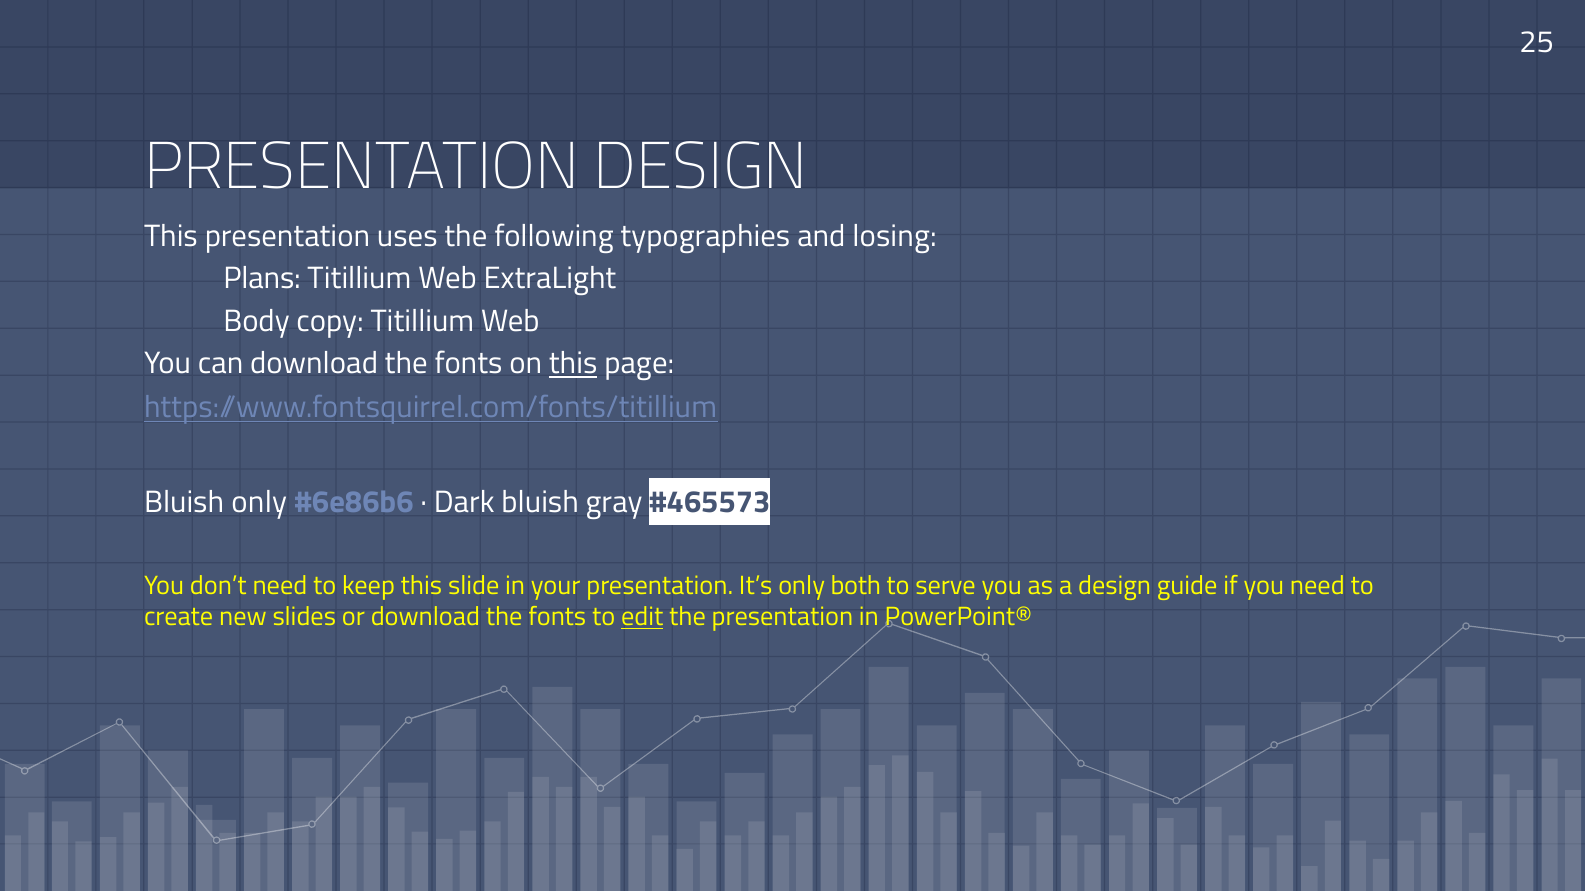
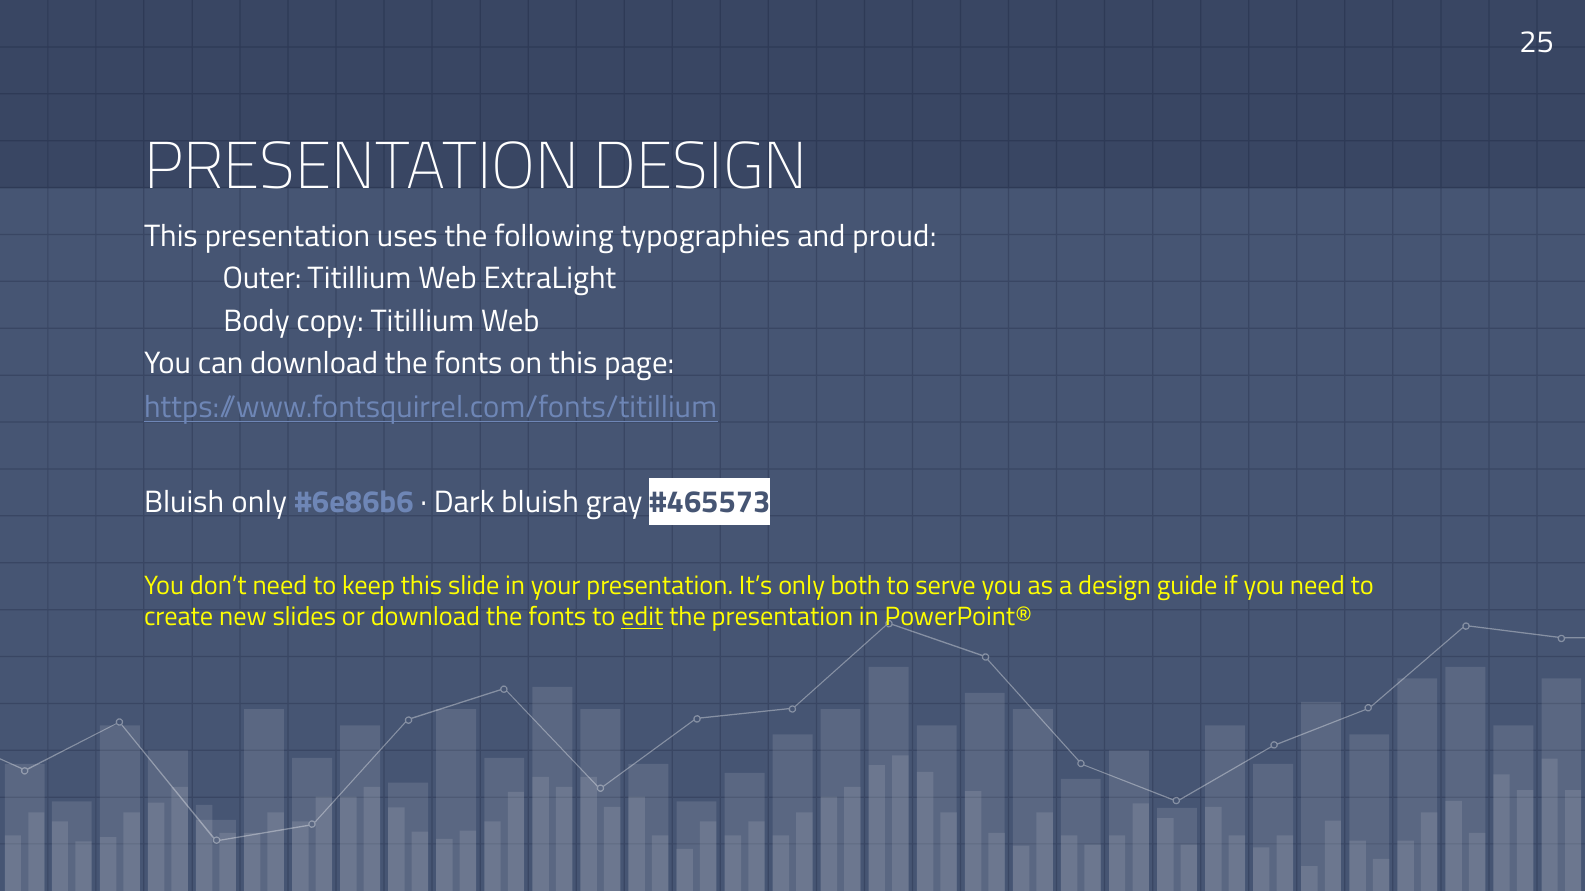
losing: losing -> proud
Plans: Plans -> Outer
this at (573, 364) underline: present -> none
